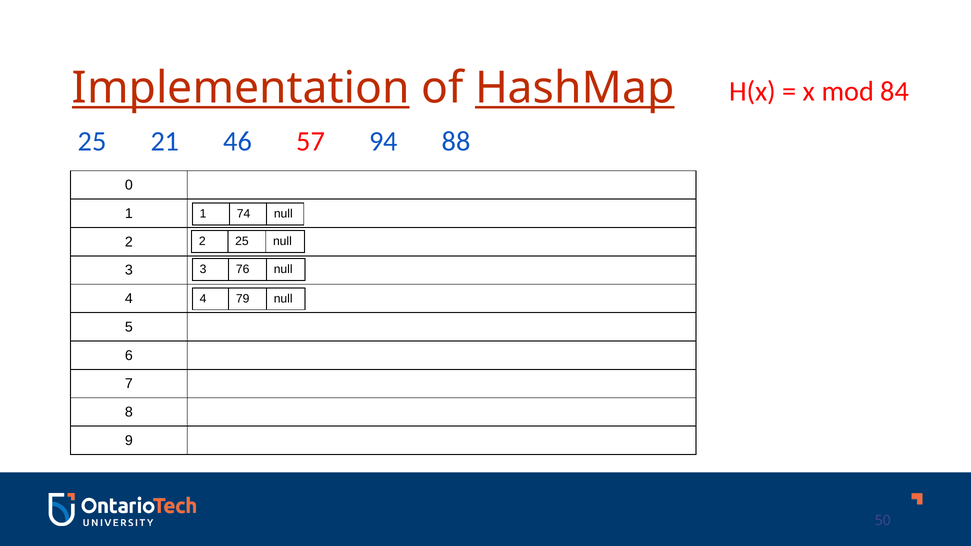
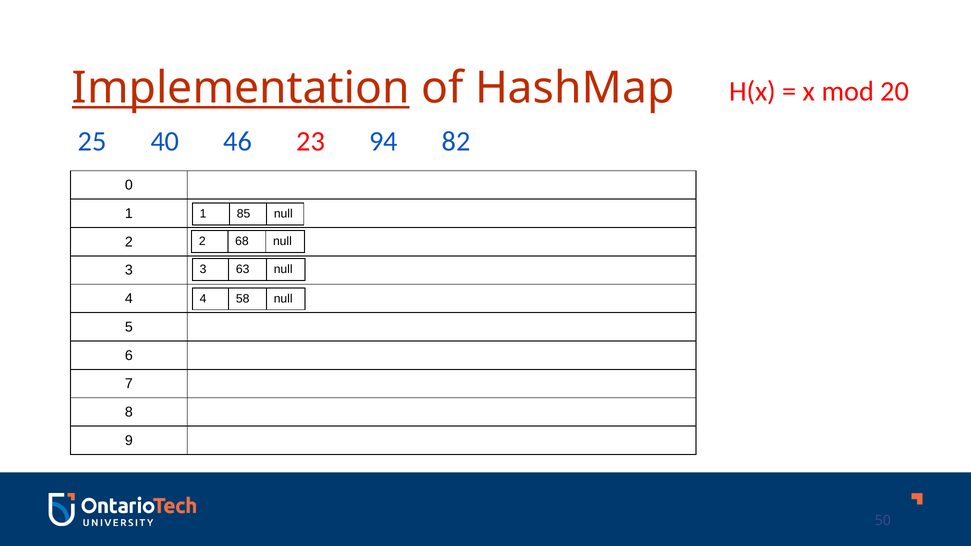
HashMap underline: present -> none
84: 84 -> 20
21: 21 -> 40
57: 57 -> 23
88: 88 -> 82
74: 74 -> 85
2 25: 25 -> 68
76: 76 -> 63
79: 79 -> 58
